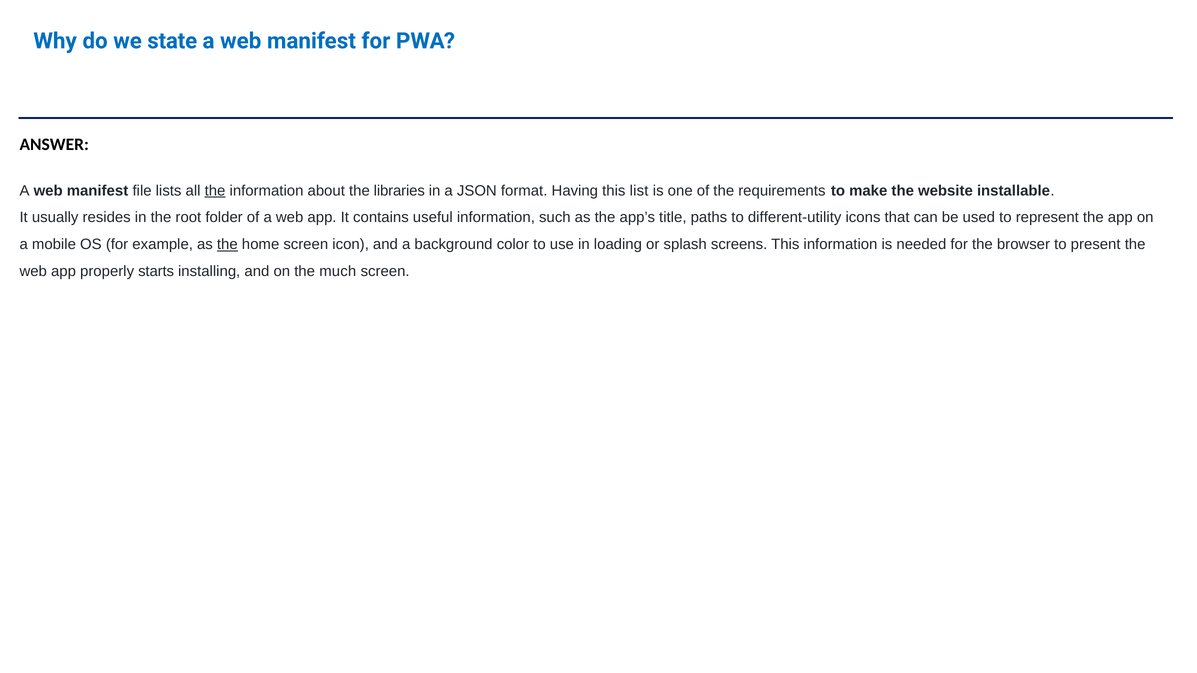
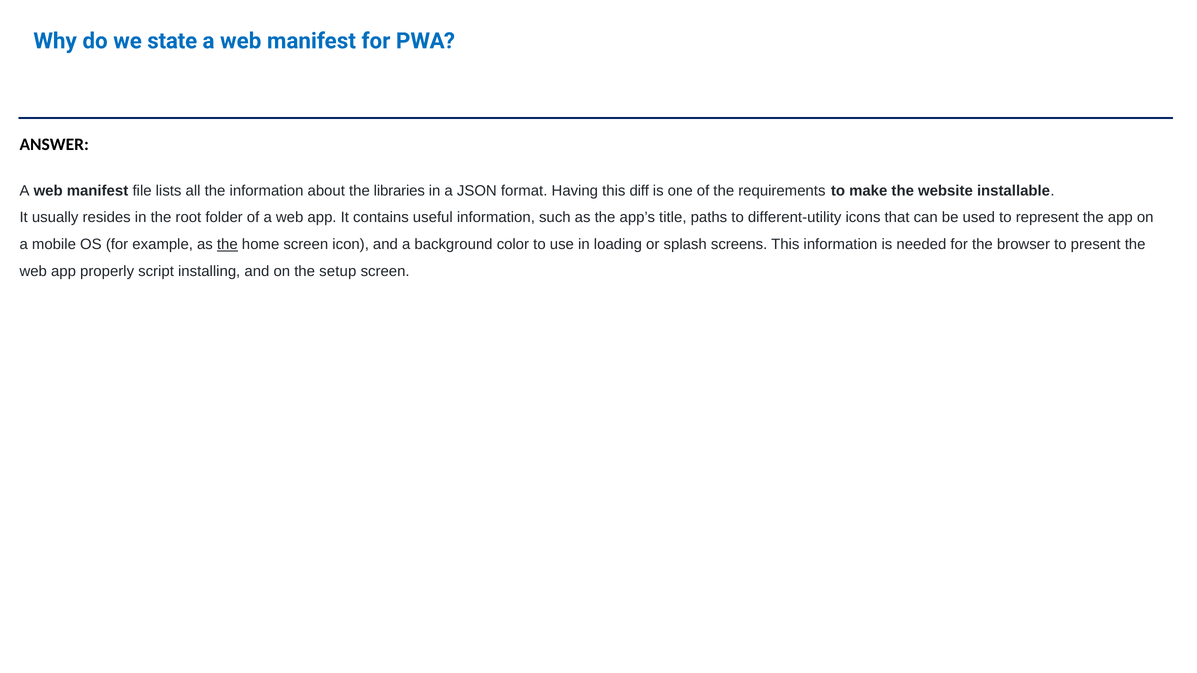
the at (215, 191) underline: present -> none
list: list -> diff
starts: starts -> script
much: much -> setup
